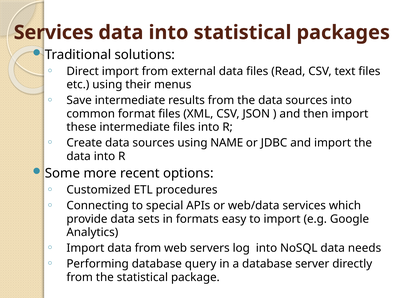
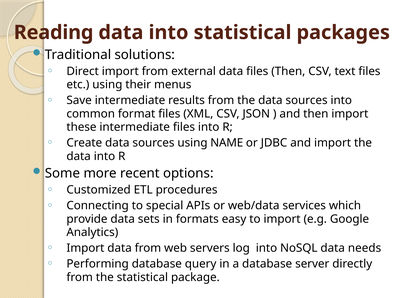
Services at (54, 33): Services -> Reading
files Read: Read -> Then
